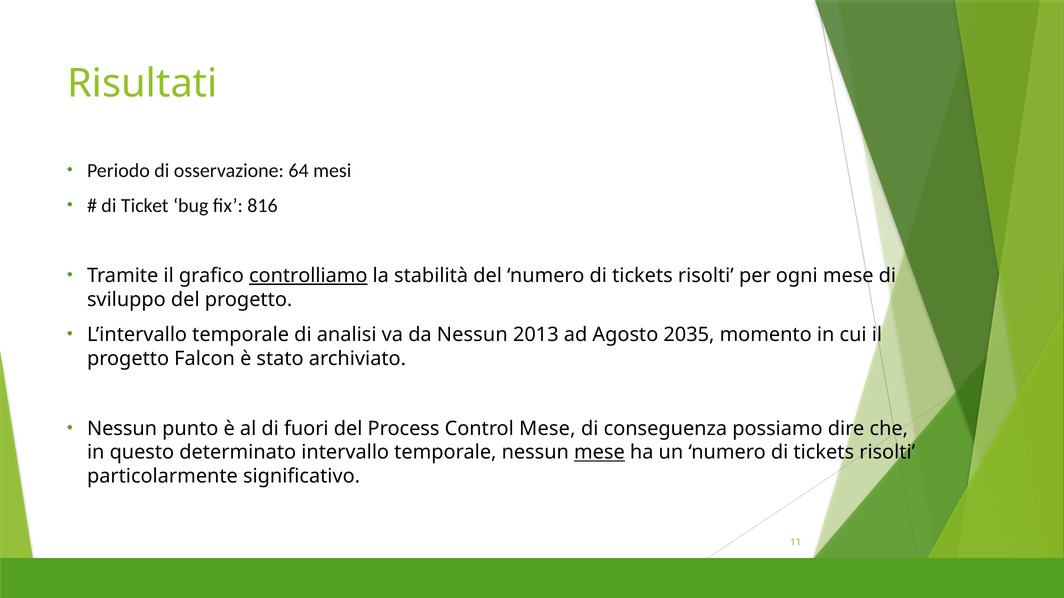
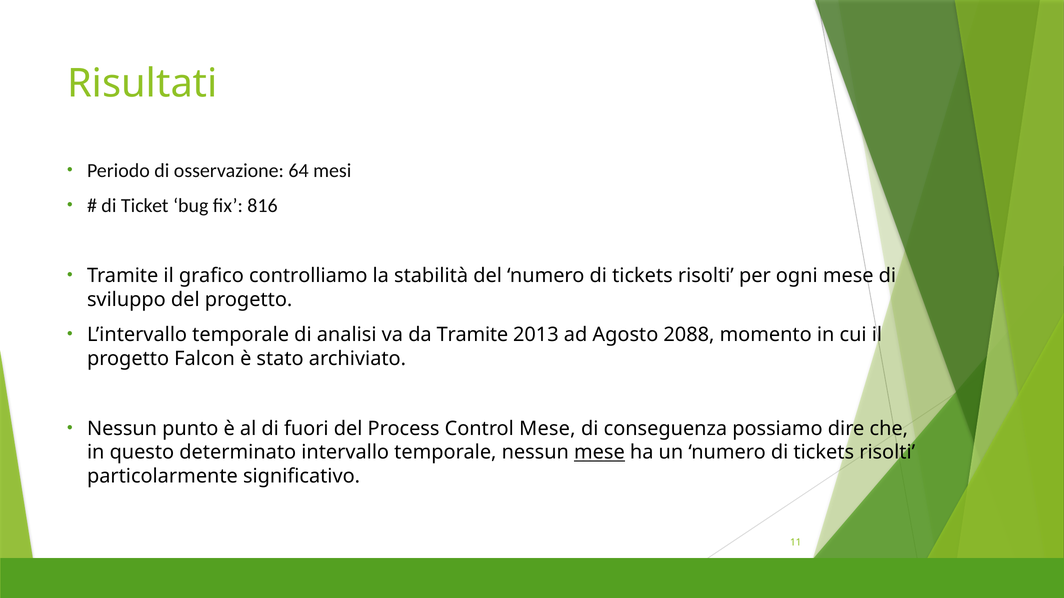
controlliamo underline: present -> none
da Nessun: Nessun -> Tramite
2035: 2035 -> 2088
